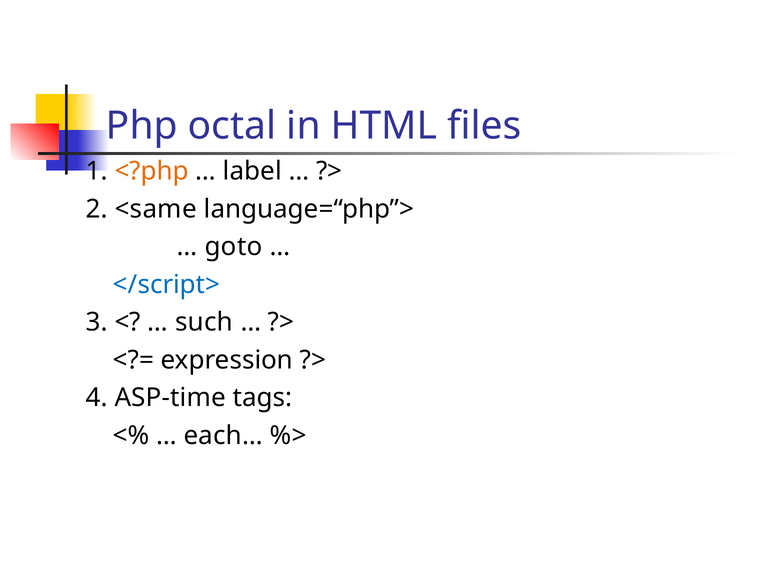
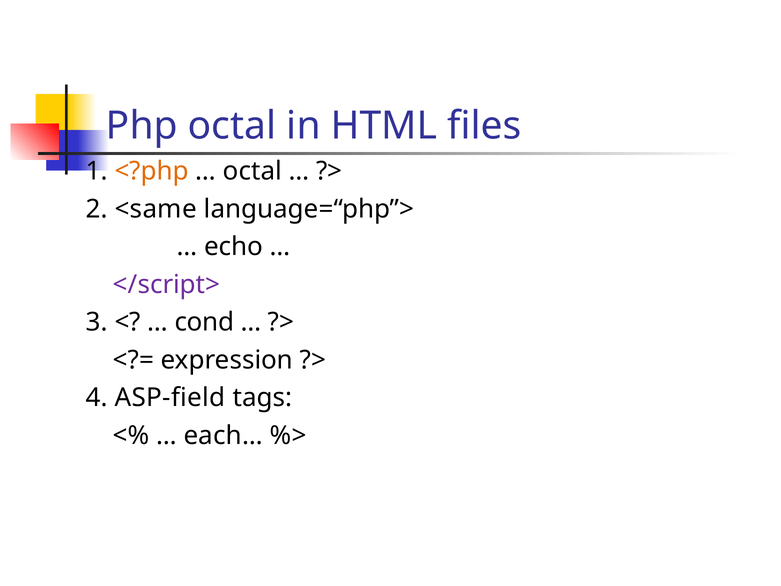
label at (252, 171): label -> octal
goto: goto -> echo
</script> colour: blue -> purple
such: such -> cond
ASP-time: ASP-time -> ASP-field
